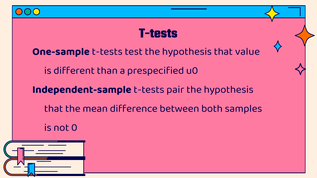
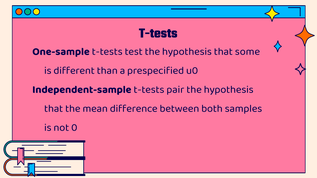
value: value -> some
